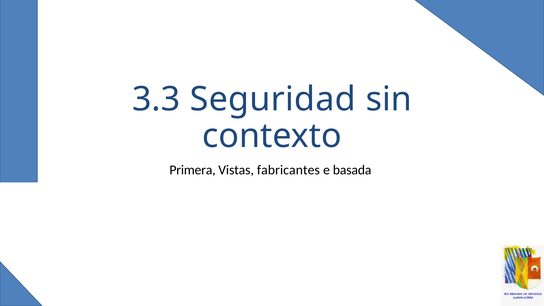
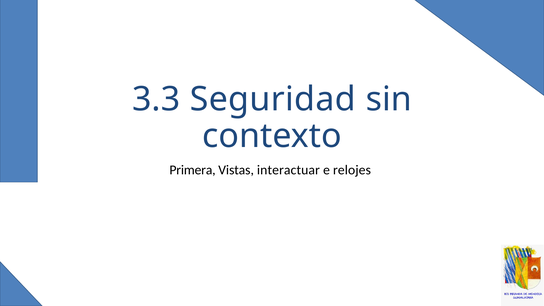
fabricantes: fabricantes -> interactuar
basada: basada -> relojes
